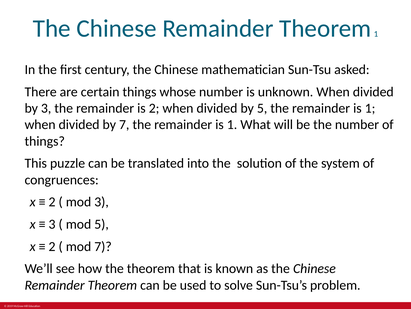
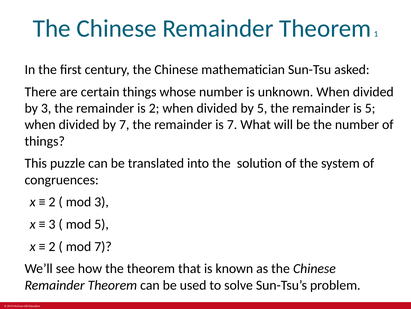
1 at (370, 108): 1 -> 5
1 at (232, 124): 1 -> 7
